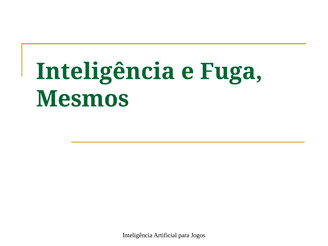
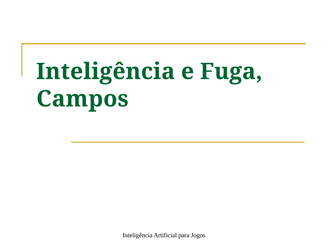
Mesmos: Mesmos -> Campos
